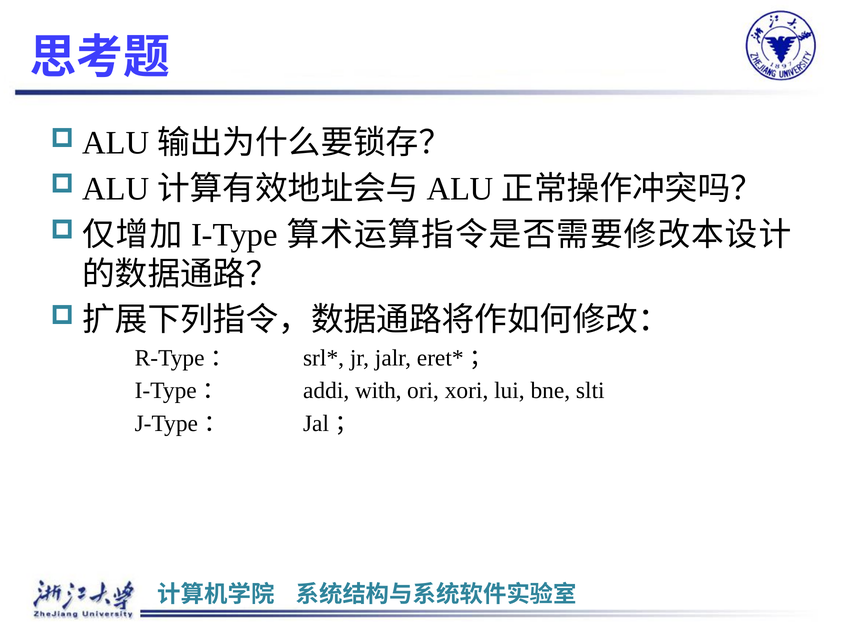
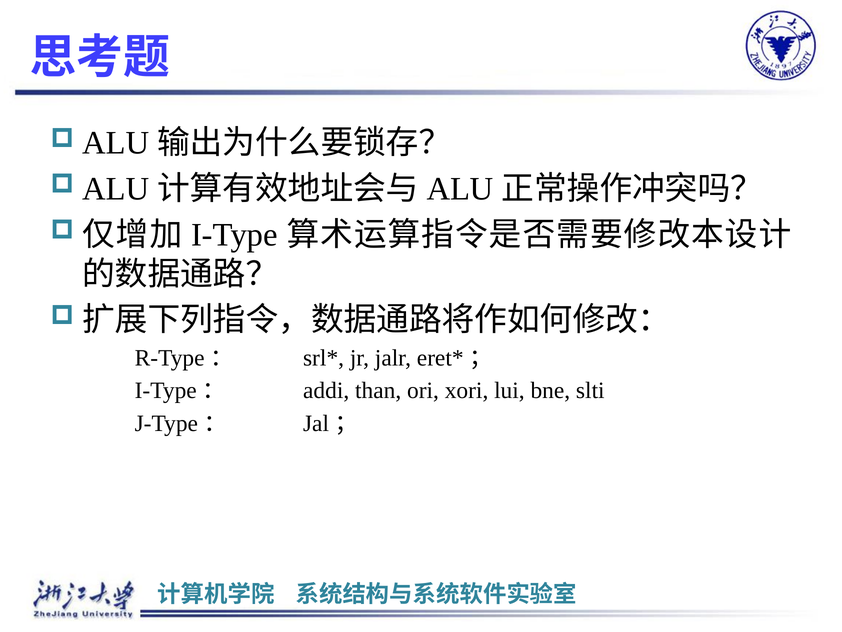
with: with -> than
